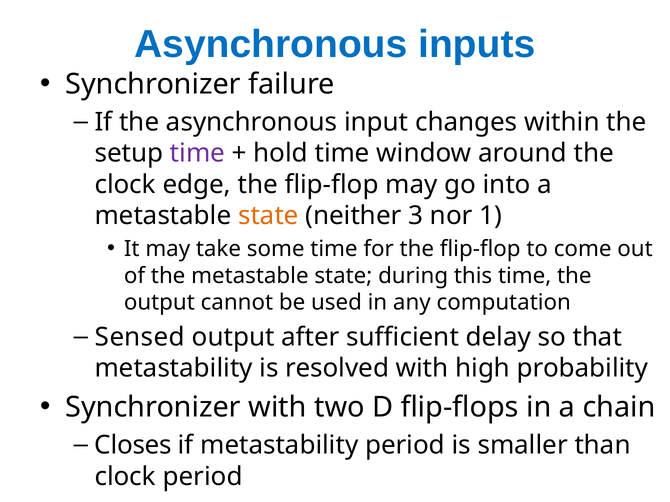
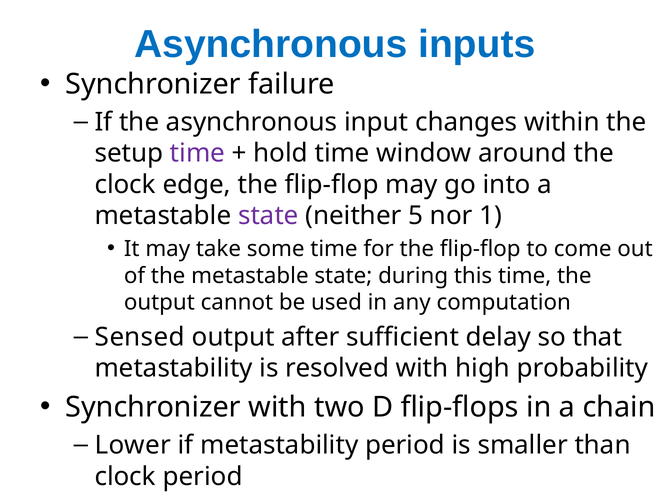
state at (268, 216) colour: orange -> purple
3: 3 -> 5
Closes: Closes -> Lower
